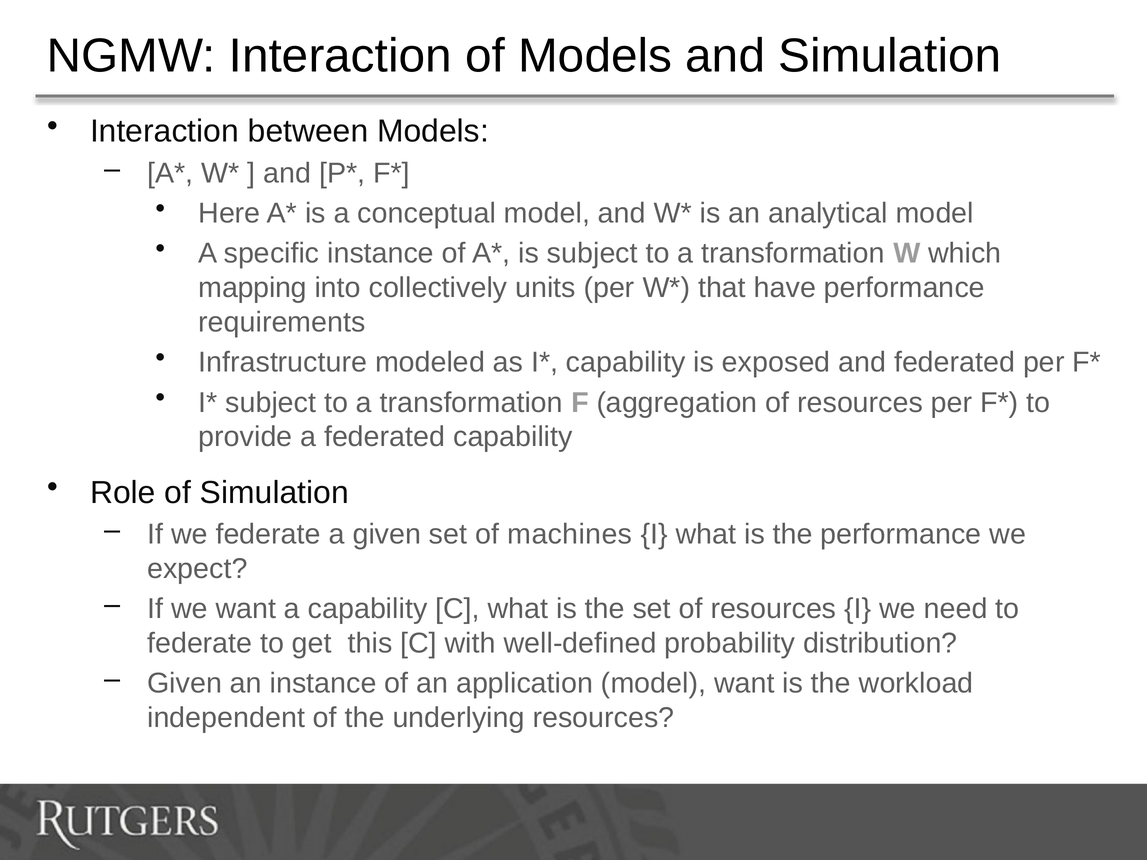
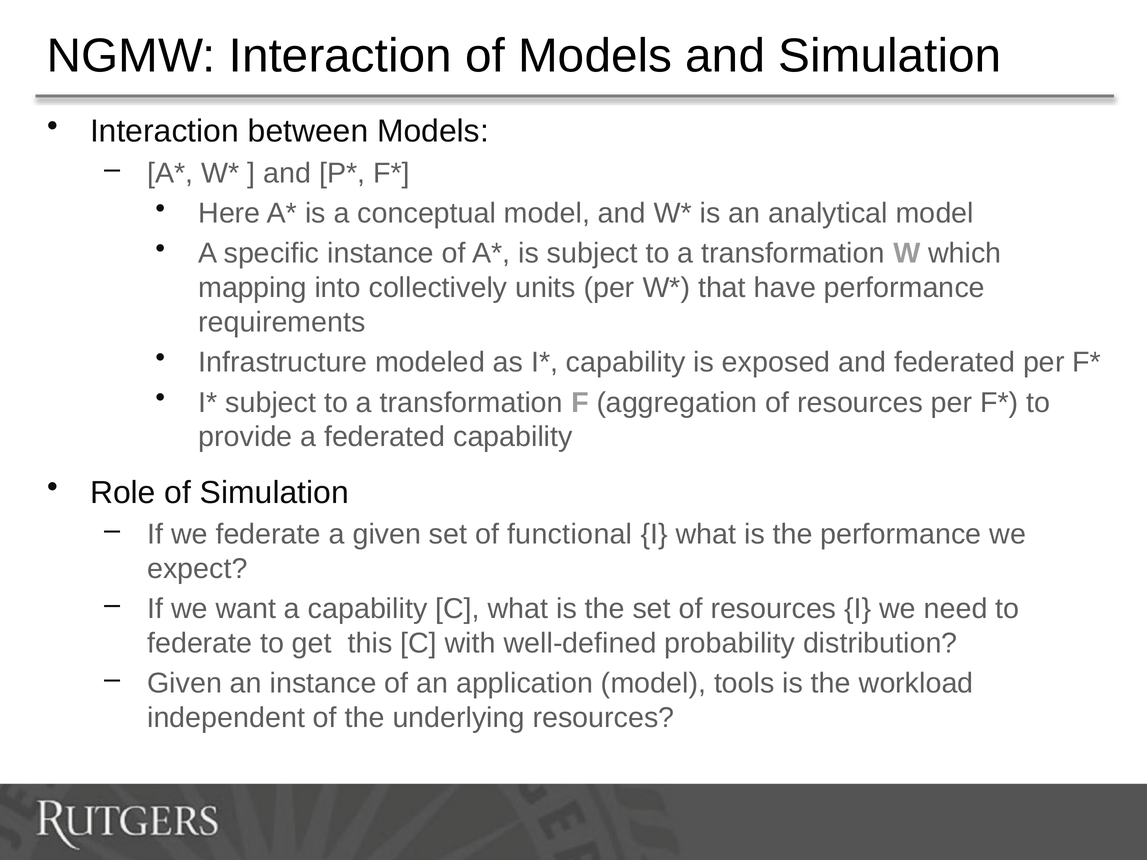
machines: machines -> functional
model want: want -> tools
